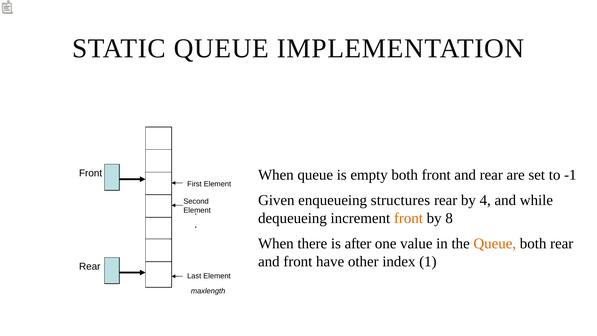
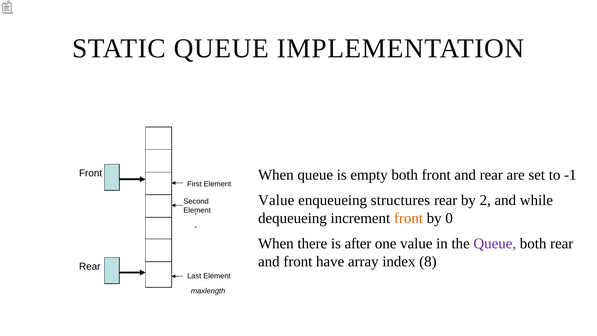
Given at (276, 200): Given -> Value
4: 4 -> 2
8: 8 -> 0
Queue at (495, 243) colour: orange -> purple
other: other -> array
1: 1 -> 8
